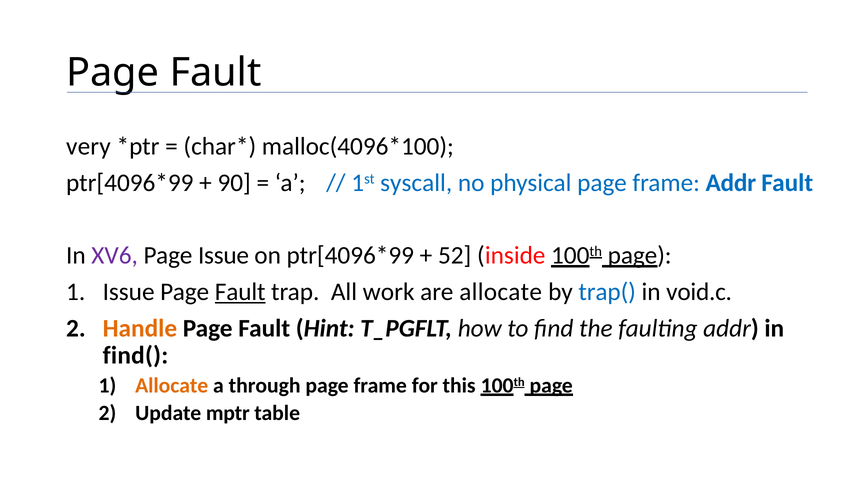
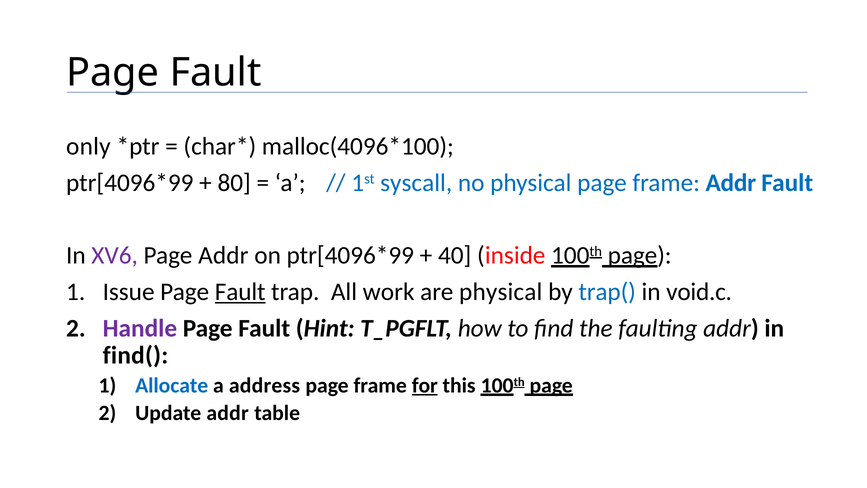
very: very -> only
90: 90 -> 80
Page Issue: Issue -> Addr
52: 52 -> 40
are allocate: allocate -> physical
Handle colour: orange -> purple
Allocate at (172, 385) colour: orange -> blue
through: through -> address
for underline: none -> present
Update mptr: mptr -> addr
